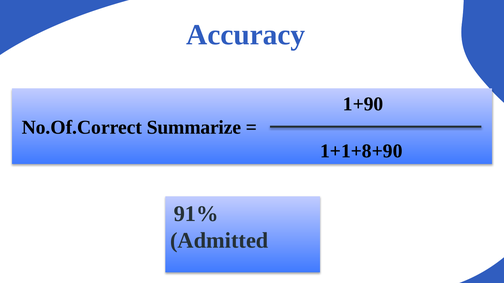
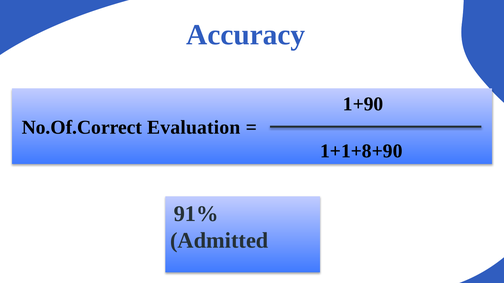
Summarize: Summarize -> Evaluation
